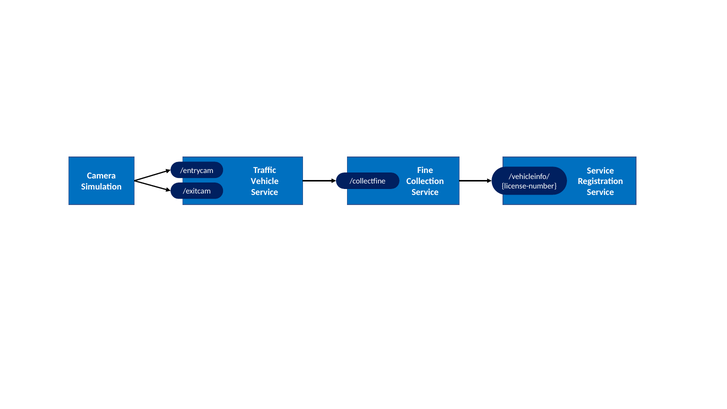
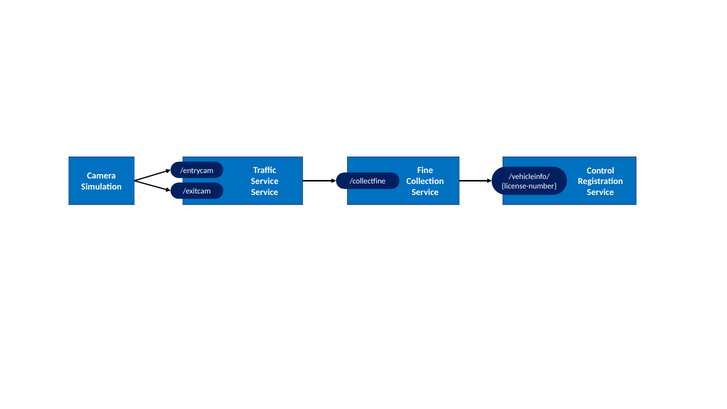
Service at (600, 171): Service -> Control
Vehicle at (265, 181): Vehicle -> Service
